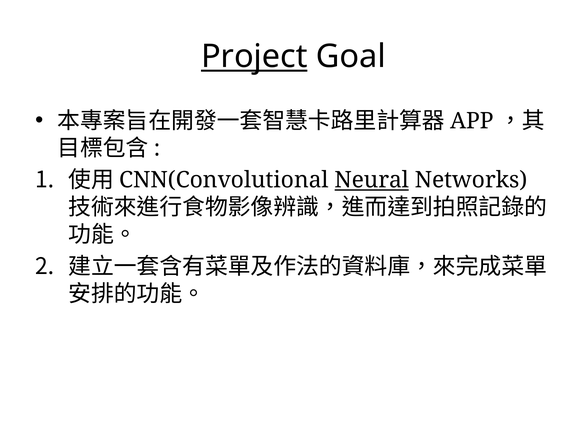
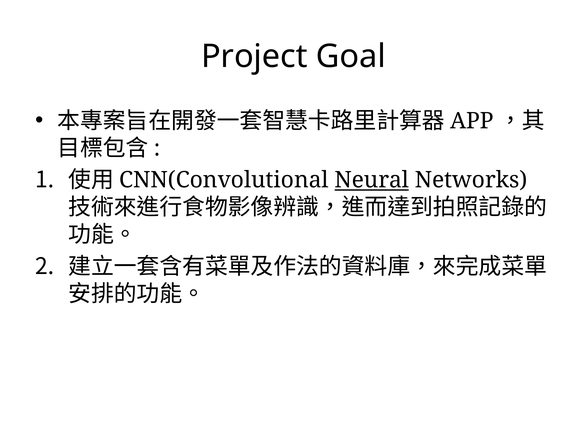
Project underline: present -> none
